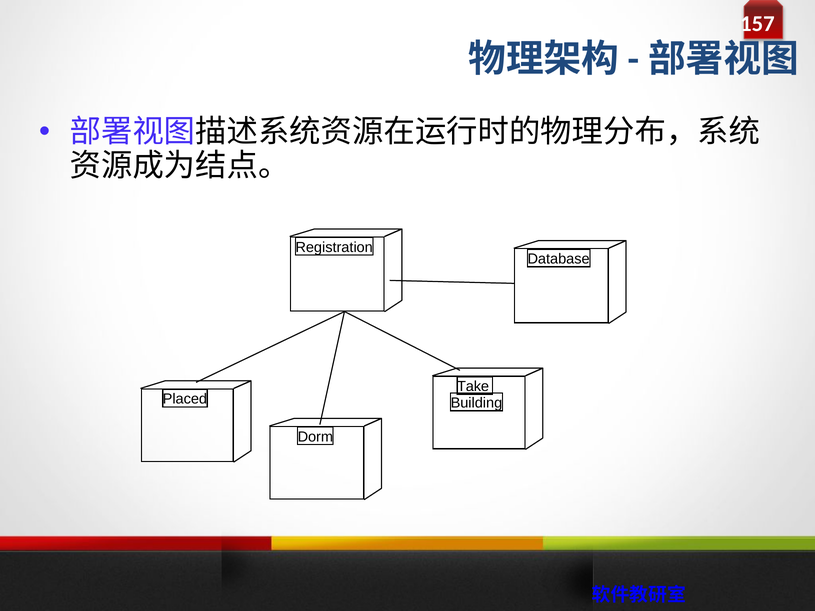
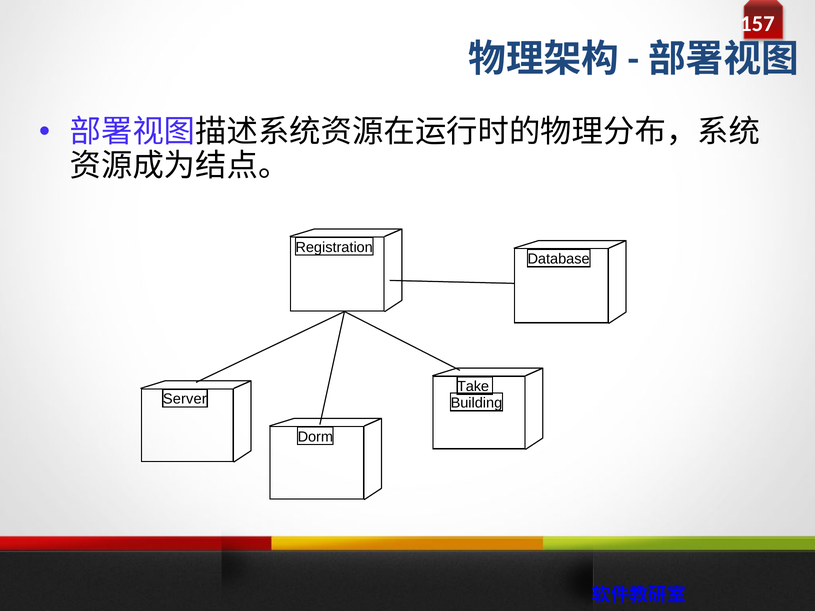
Placed: Placed -> Server
